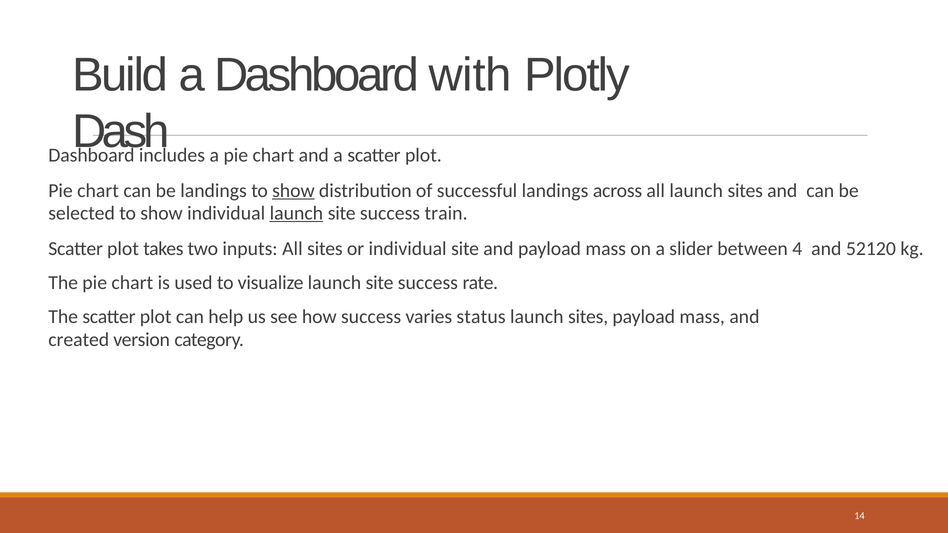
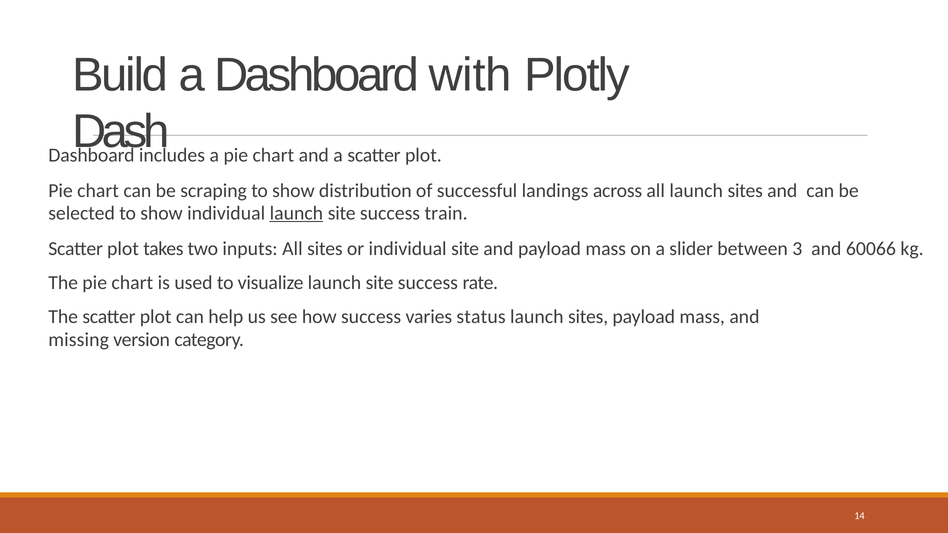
be landings: landings -> scraping
show at (293, 191) underline: present -> none
4: 4 -> 3
52120: 52120 -> 60066
created: created -> missing
